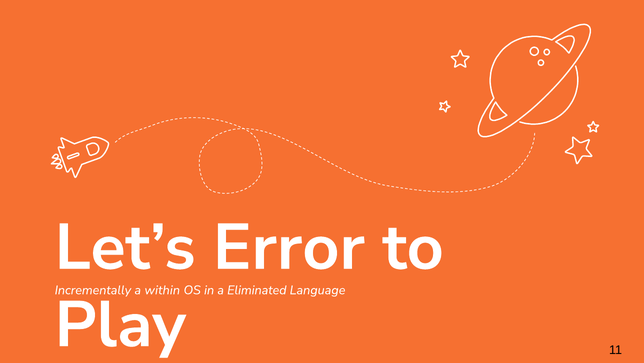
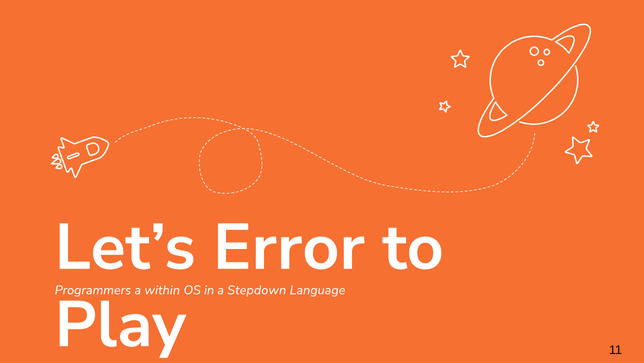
Incrementally: Incrementally -> Programmers
Eliminated: Eliminated -> Stepdown
